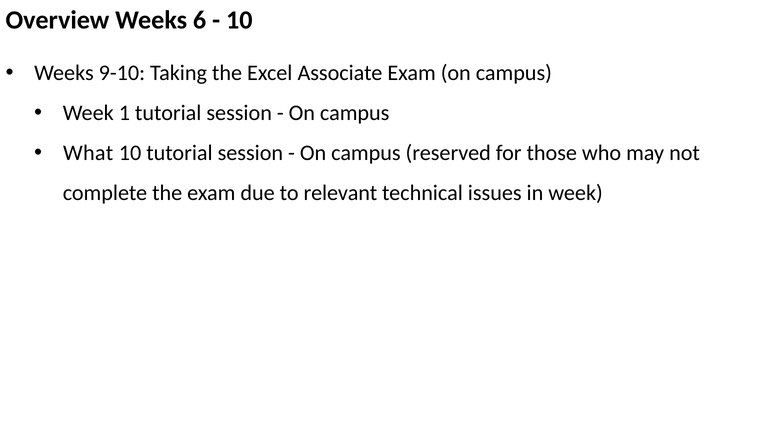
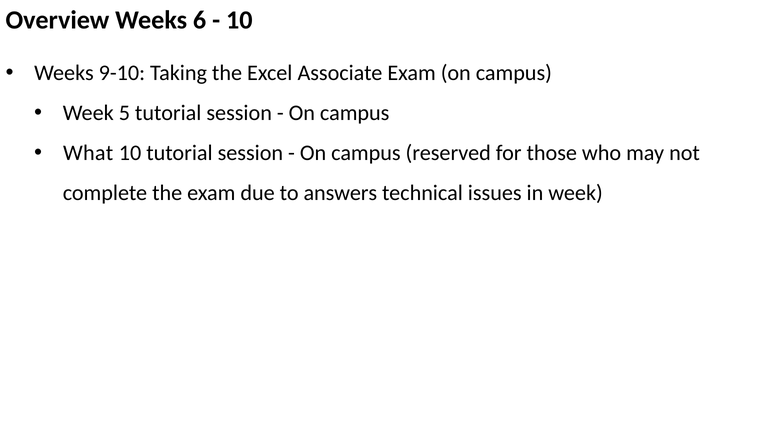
1: 1 -> 5
relevant: relevant -> answers
